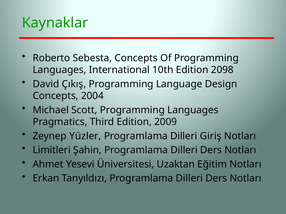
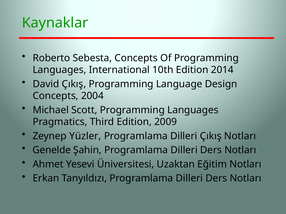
2098: 2098 -> 2014
Dilleri Giriş: Giriş -> Çıkış
Limitleri: Limitleri -> Genelde
